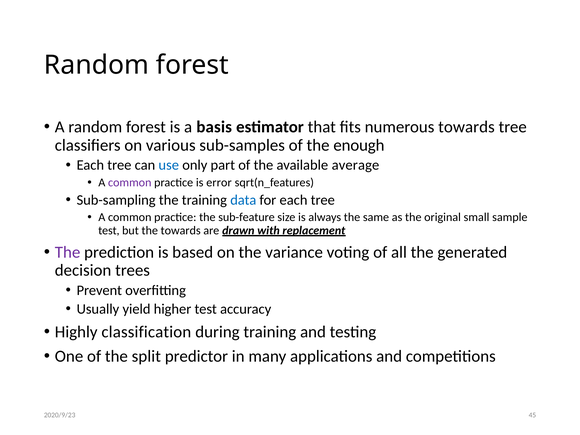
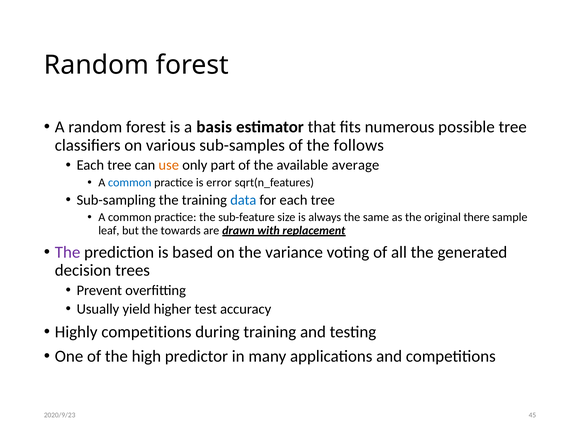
numerous towards: towards -> possible
enough: enough -> follows
use colour: blue -> orange
common at (130, 183) colour: purple -> blue
small: small -> there
test at (109, 230): test -> leaf
Highly classification: classification -> competitions
split: split -> high
